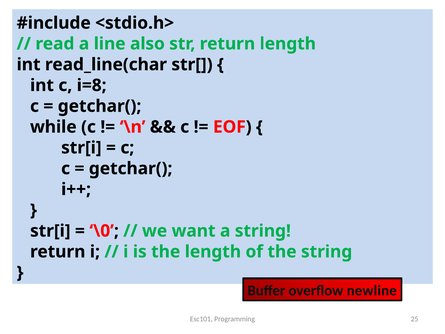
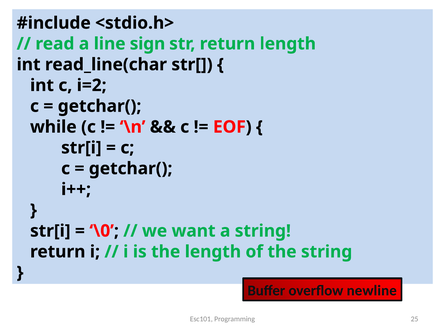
also: also -> sign
i=8: i=8 -> i=2
